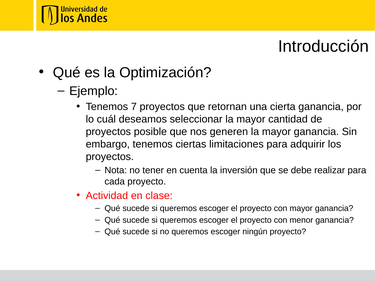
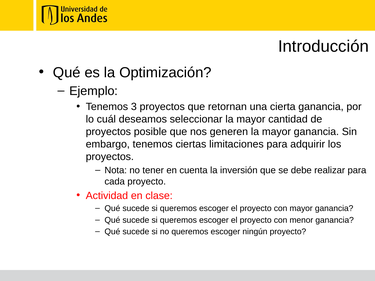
7: 7 -> 3
